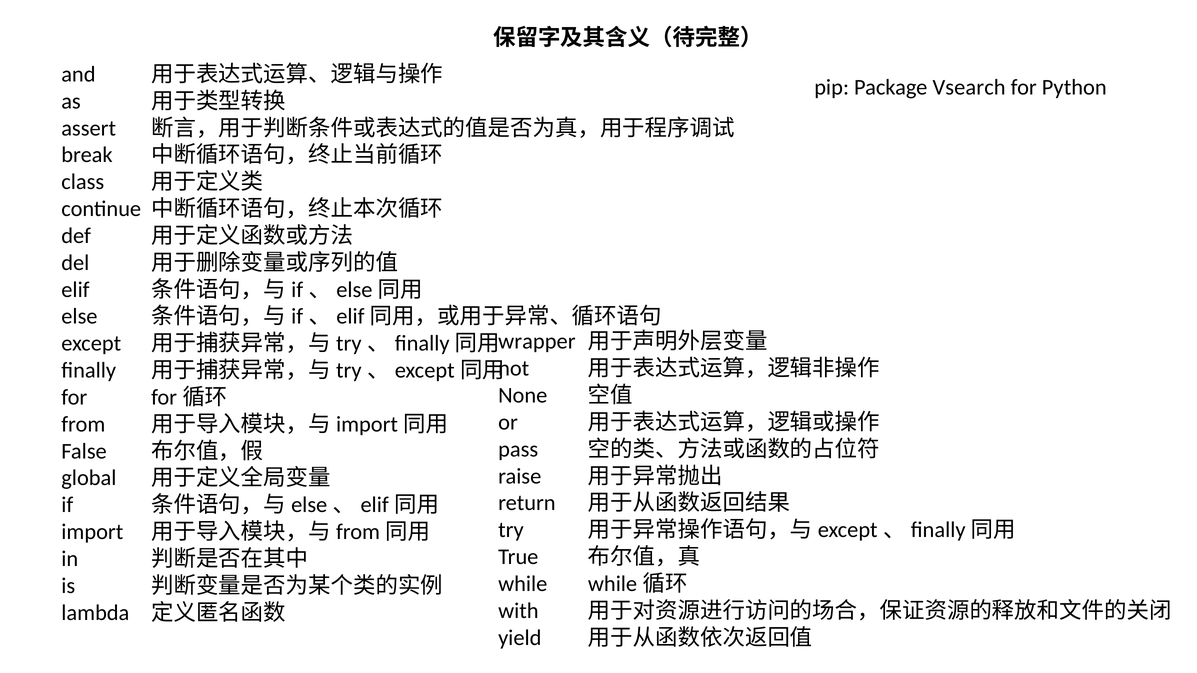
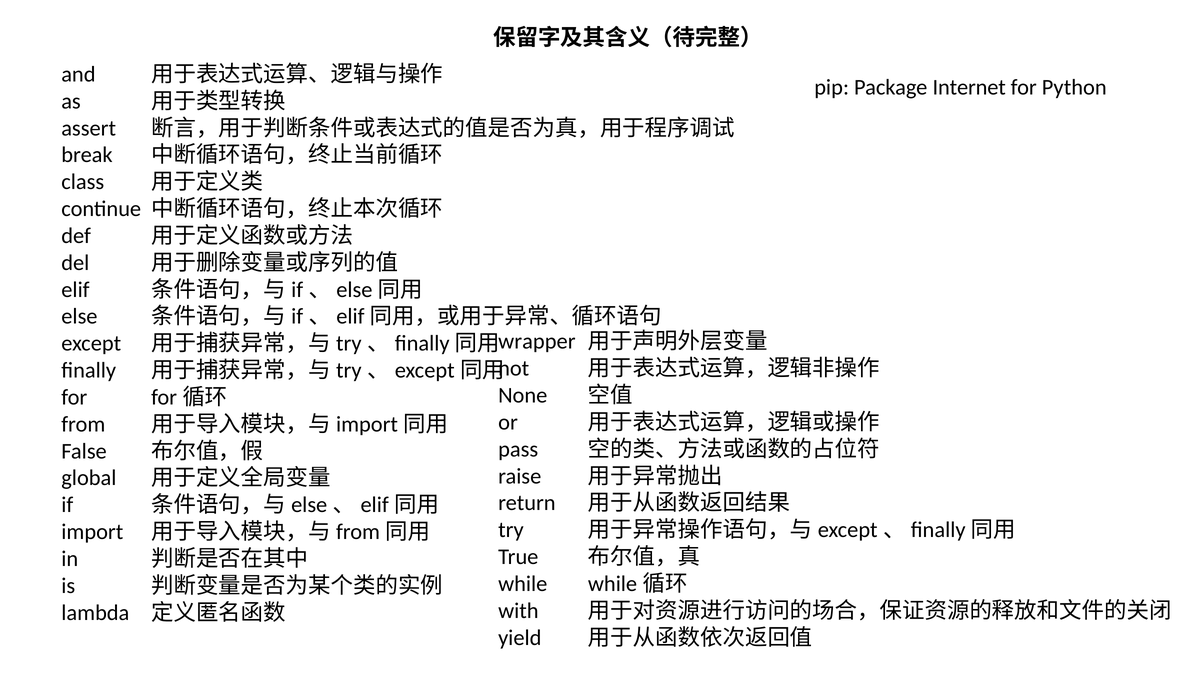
Vsearch: Vsearch -> Internet
